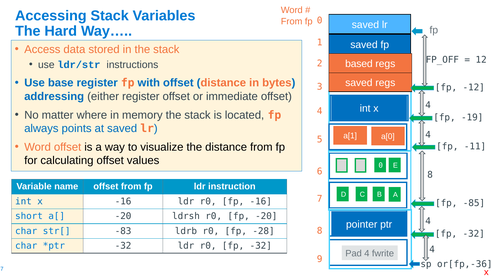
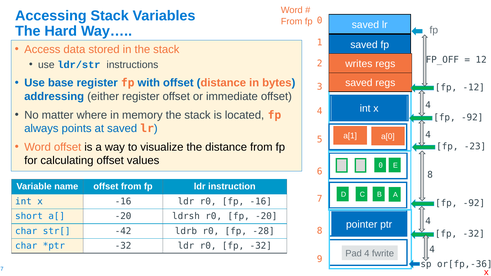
based: based -> writes
-19 at (472, 118): -19 -> -92
-11: -11 -> -23
-85 at (474, 203): -85 -> -92
-83: -83 -> -42
